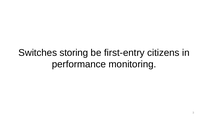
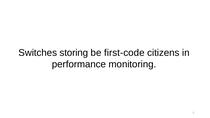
first-entry: first-entry -> first-code
